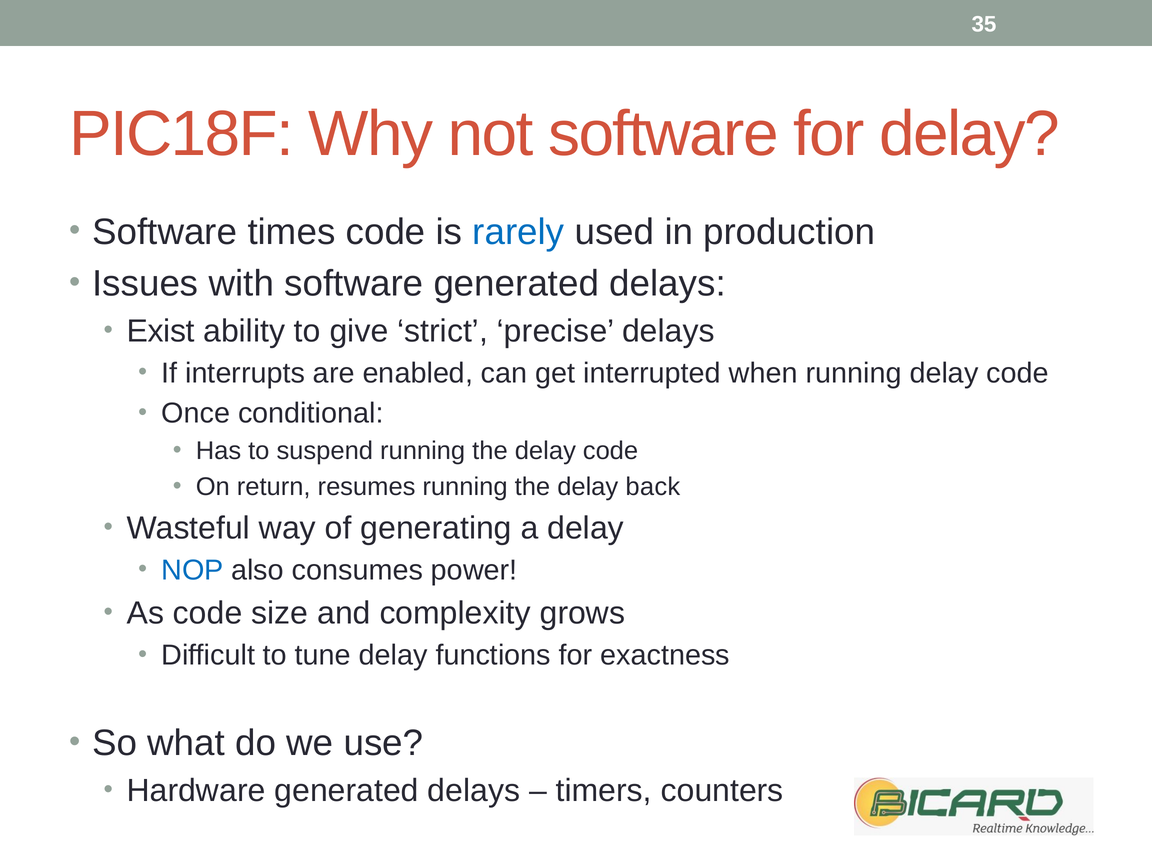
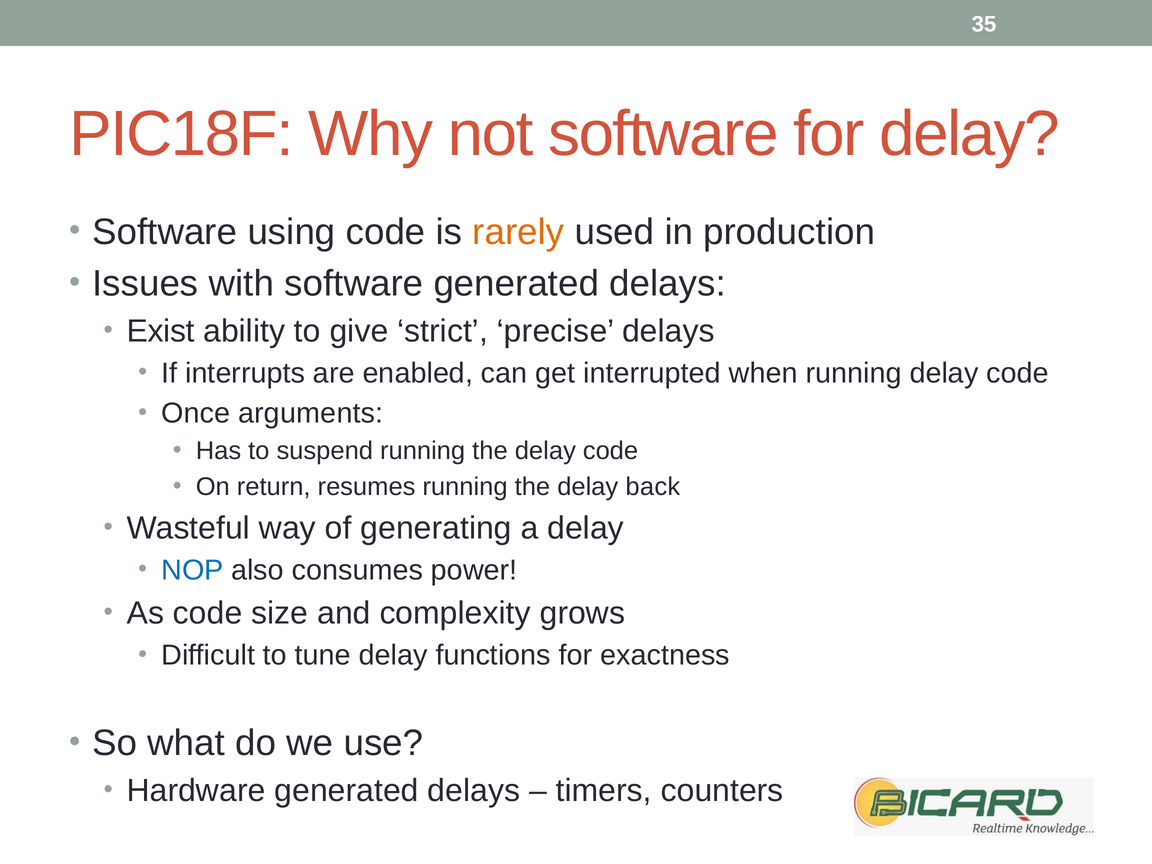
times: times -> using
rarely colour: blue -> orange
conditional: conditional -> arguments
